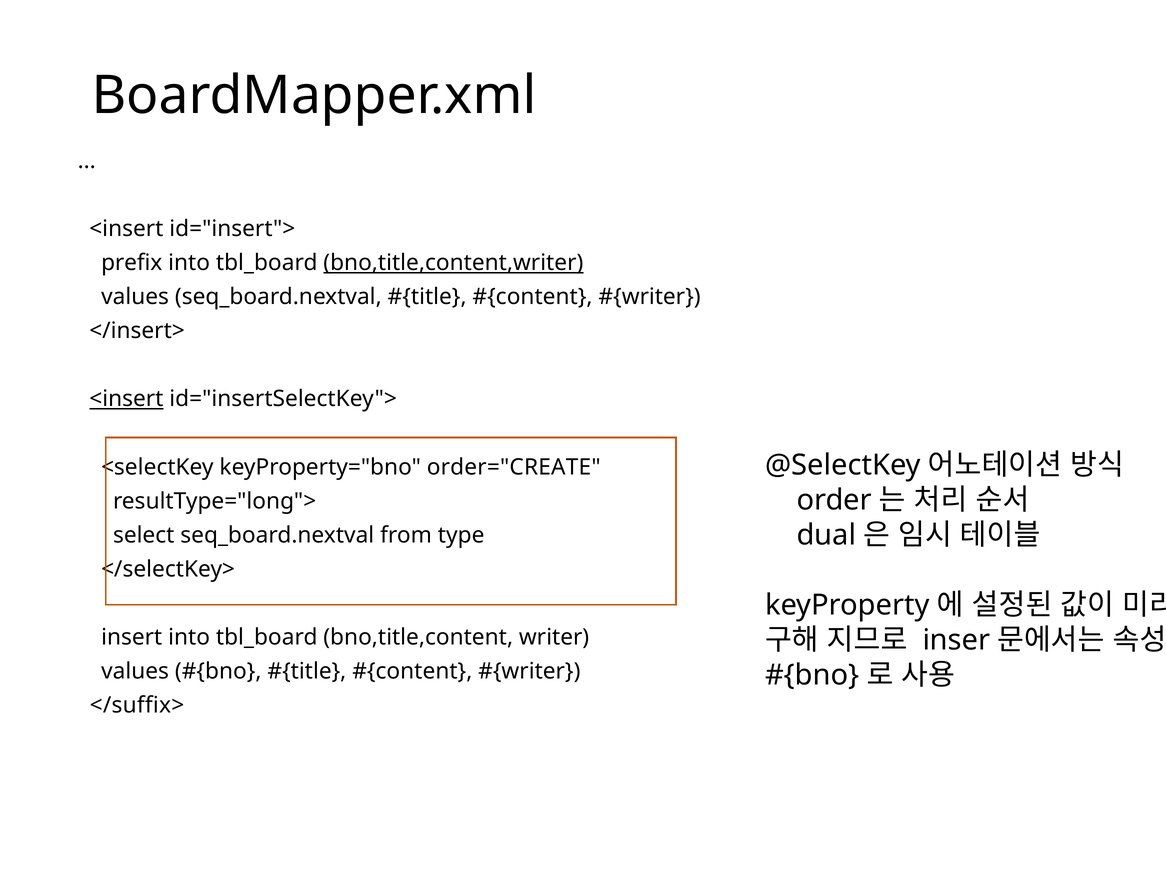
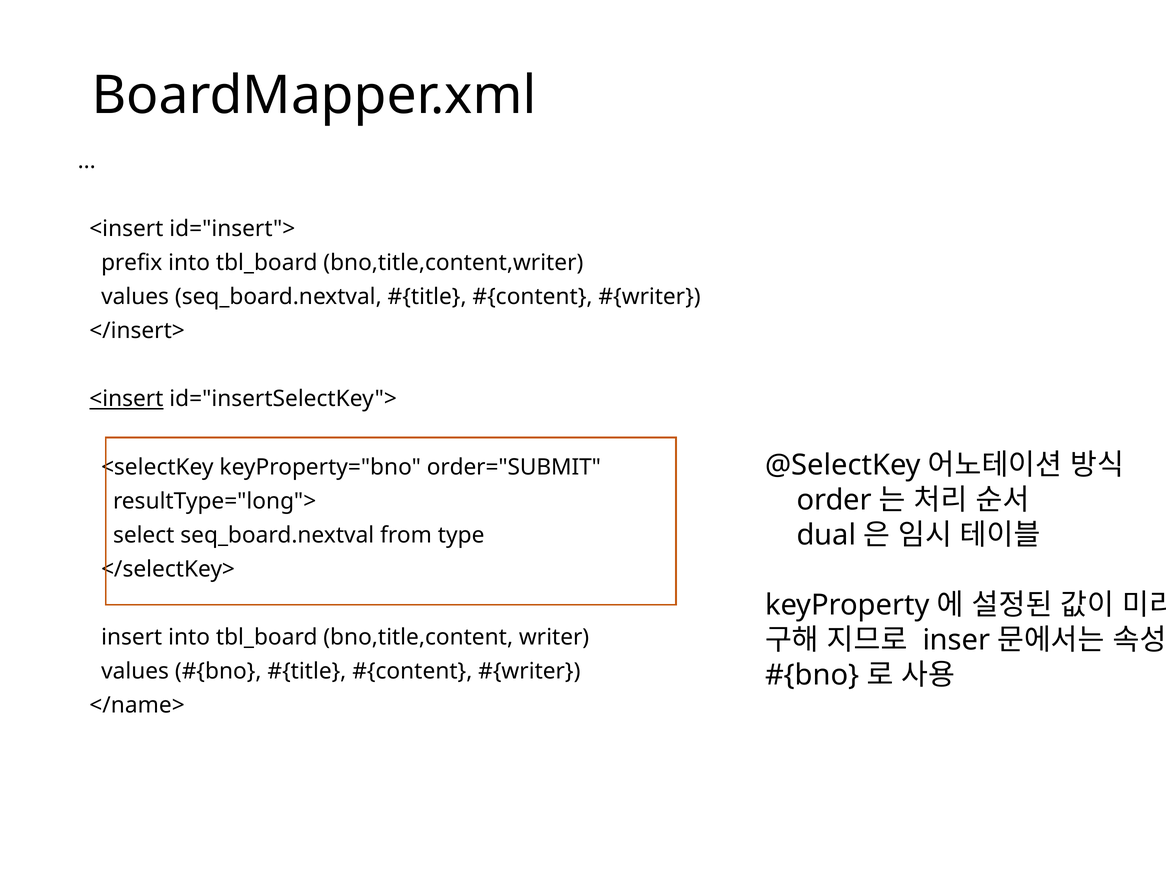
bno,title,content,writer underline: present -> none
order="CREATE: order="CREATE -> order="SUBMIT
</suffix>: </suffix> -> </name>
